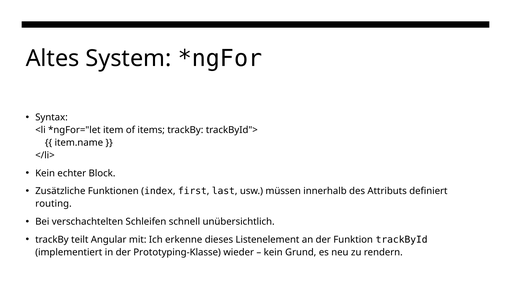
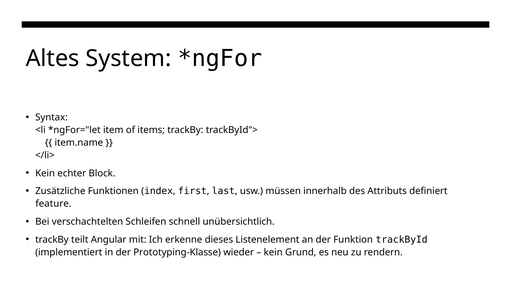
routing: routing -> feature
